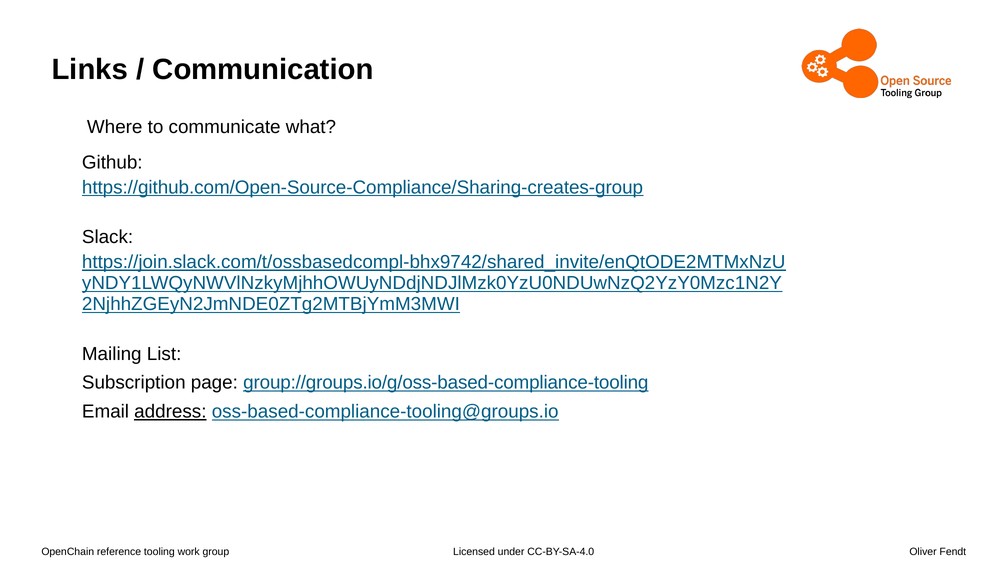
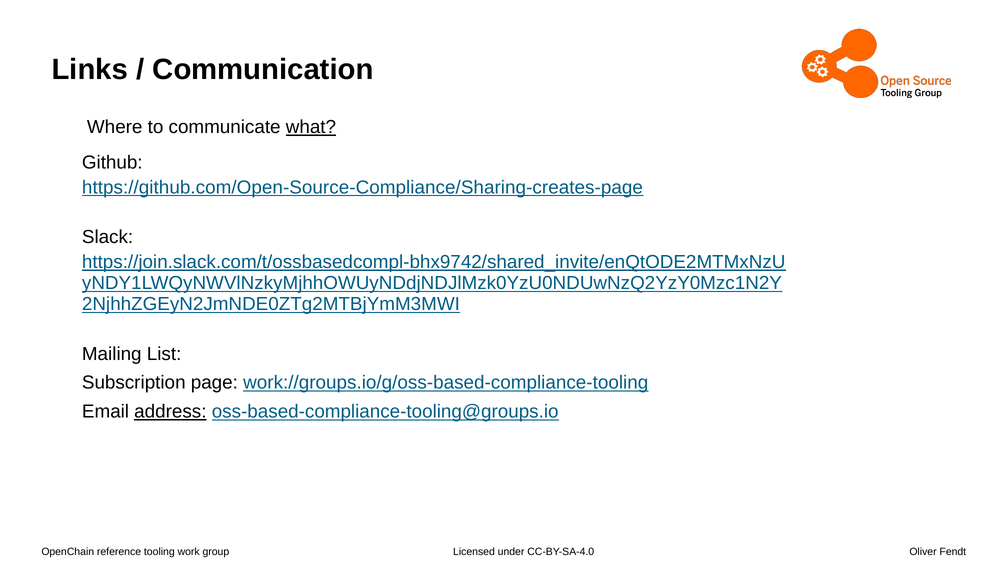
what underline: none -> present
https://github.com/Open-Source-Compliance/Sharing-creates-group: https://github.com/Open-Source-Compliance/Sharing-creates-group -> https://github.com/Open-Source-Compliance/Sharing-creates-page
group://groups.io/g/oss-based-compliance-tooling: group://groups.io/g/oss-based-compliance-tooling -> work://groups.io/g/oss-based-compliance-tooling
